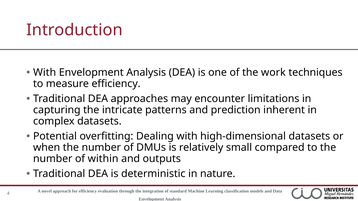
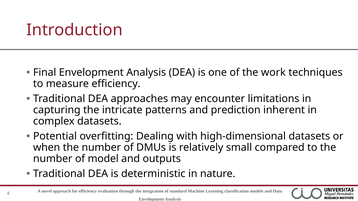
With at (45, 73): With -> Final
within: within -> model
